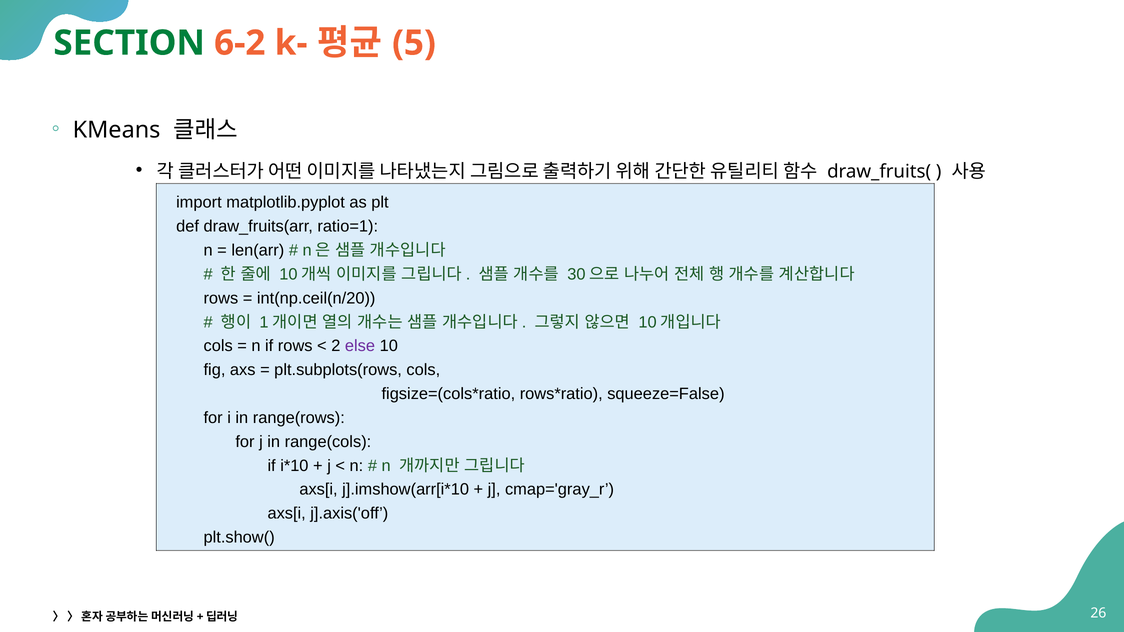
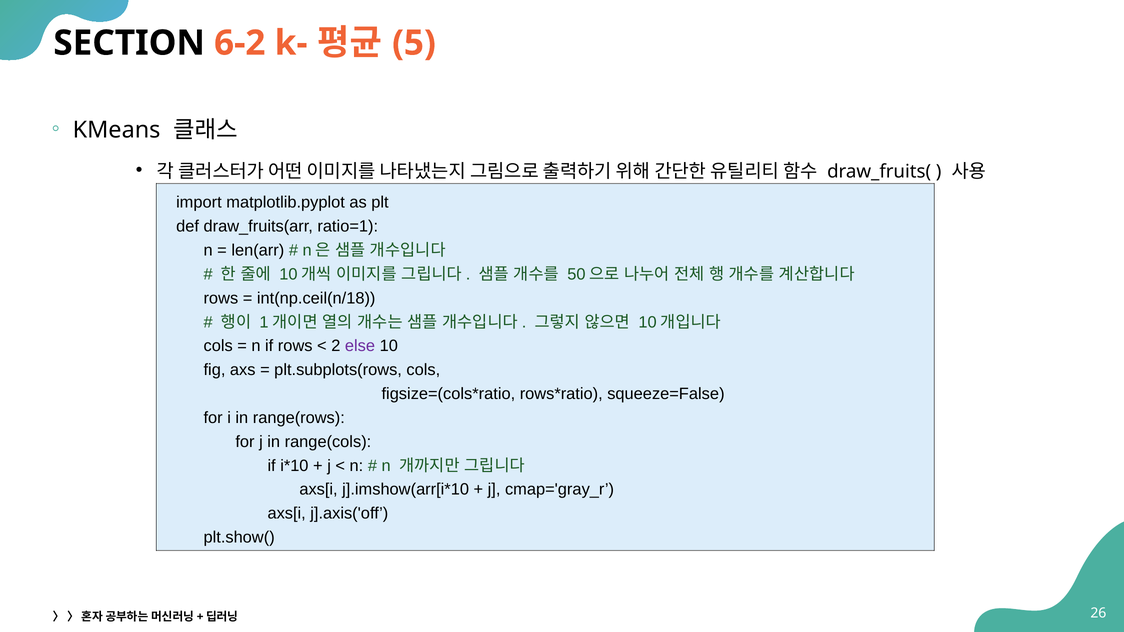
SECTION colour: green -> black
30: 30 -> 50
int(np.ceil(n/20: int(np.ceil(n/20 -> int(np.ceil(n/18
